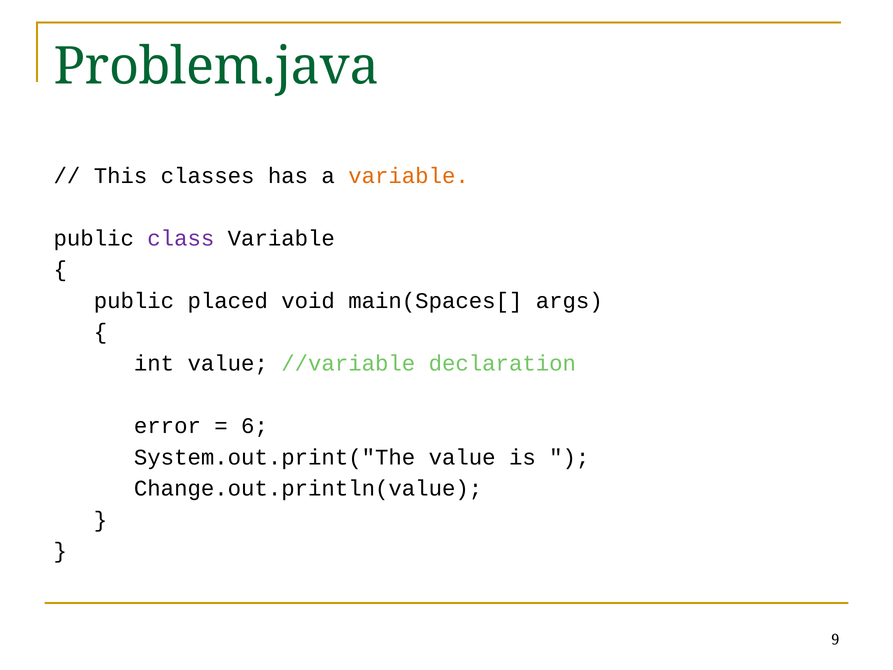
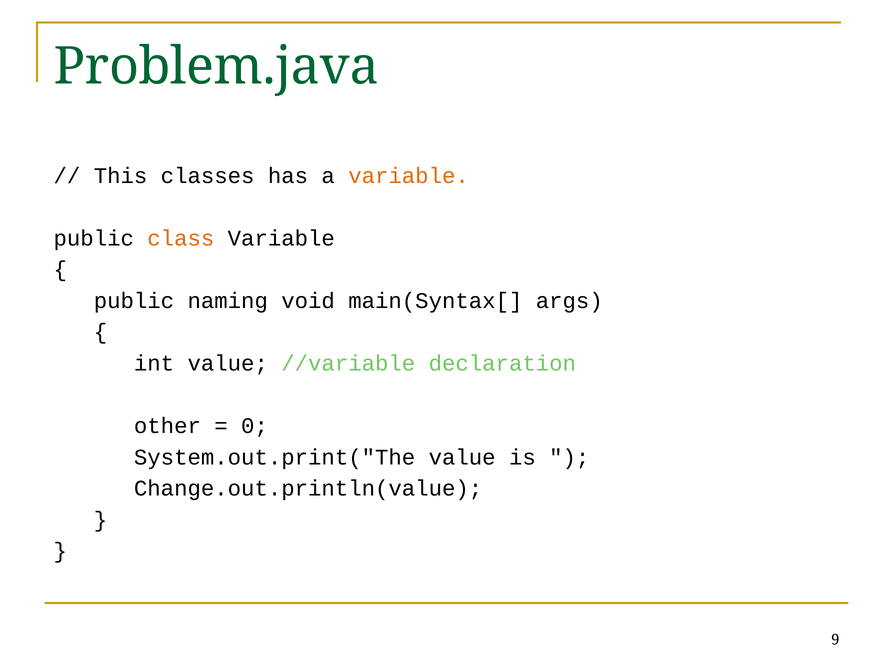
class colour: purple -> orange
placed: placed -> naming
main(Spaces[: main(Spaces[ -> main(Syntax[
error: error -> other
6: 6 -> 0
